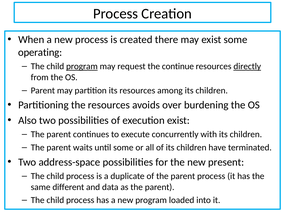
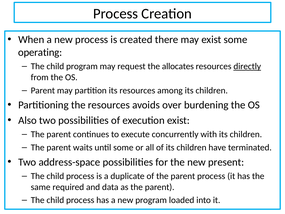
program at (82, 66) underline: present -> none
continue: continue -> allocates
different: different -> required
